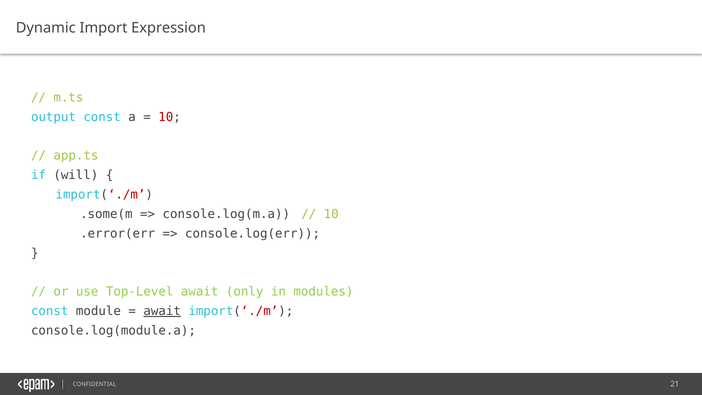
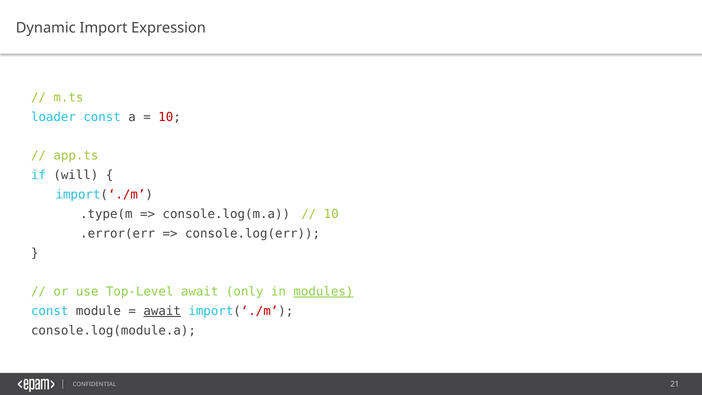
output: output -> loader
.some(m: .some(m -> .type(m
modules underline: none -> present
